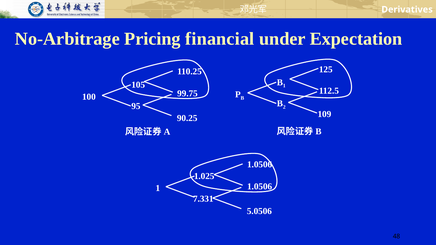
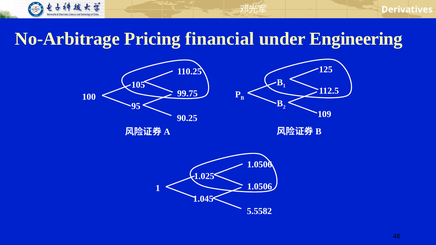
Expectation: Expectation -> Engineering
7.331: 7.331 -> 1.045
5.0506: 5.0506 -> 5.5582
